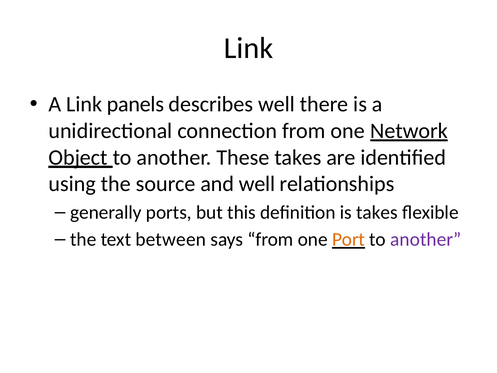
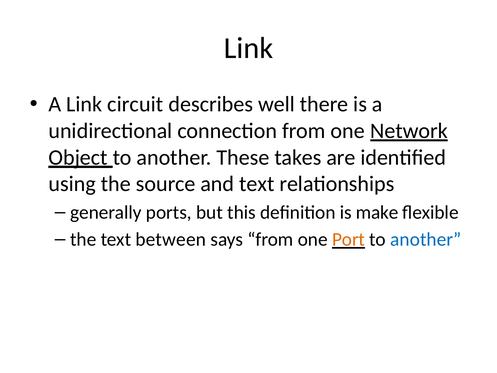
panels: panels -> circuit
and well: well -> text
is takes: takes -> make
another at (426, 239) colour: purple -> blue
